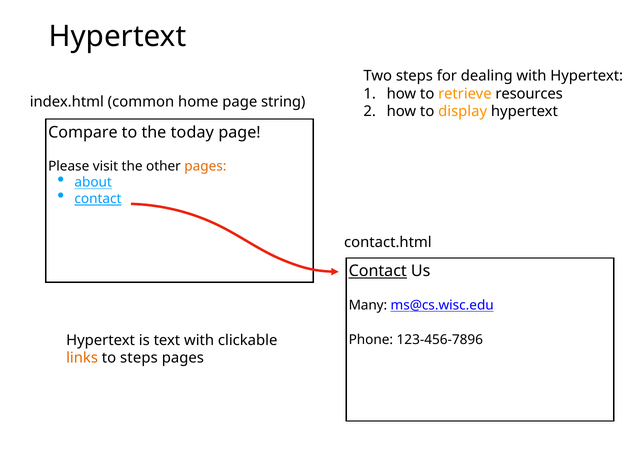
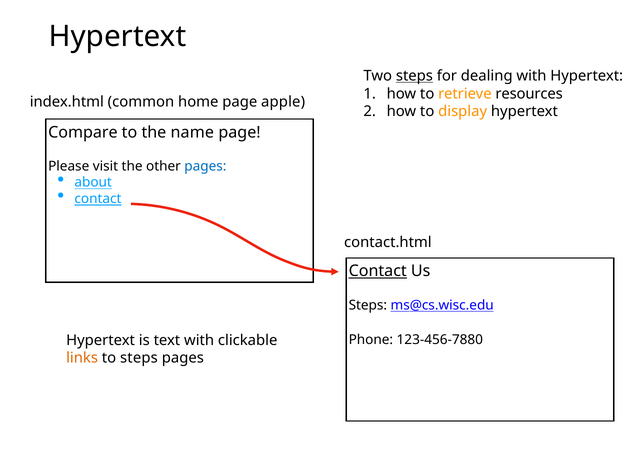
steps at (414, 76) underline: none -> present
string: string -> apple
today: today -> name
pages at (205, 166) colour: orange -> blue
Many at (368, 306): Many -> Steps
123-456-7896: 123-456-7896 -> 123-456-7880
